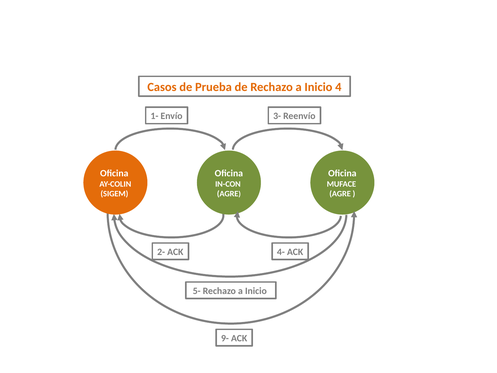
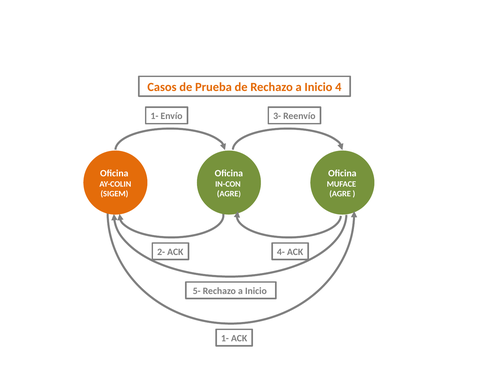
9- at (225, 338): 9- -> 1-
